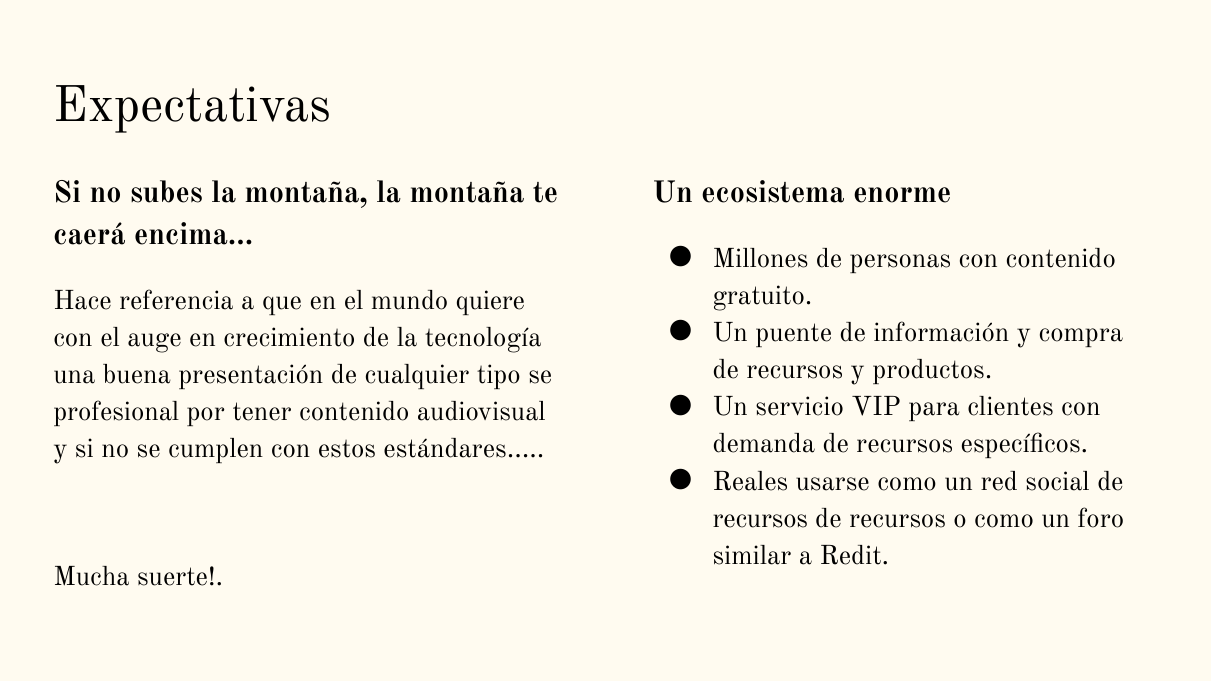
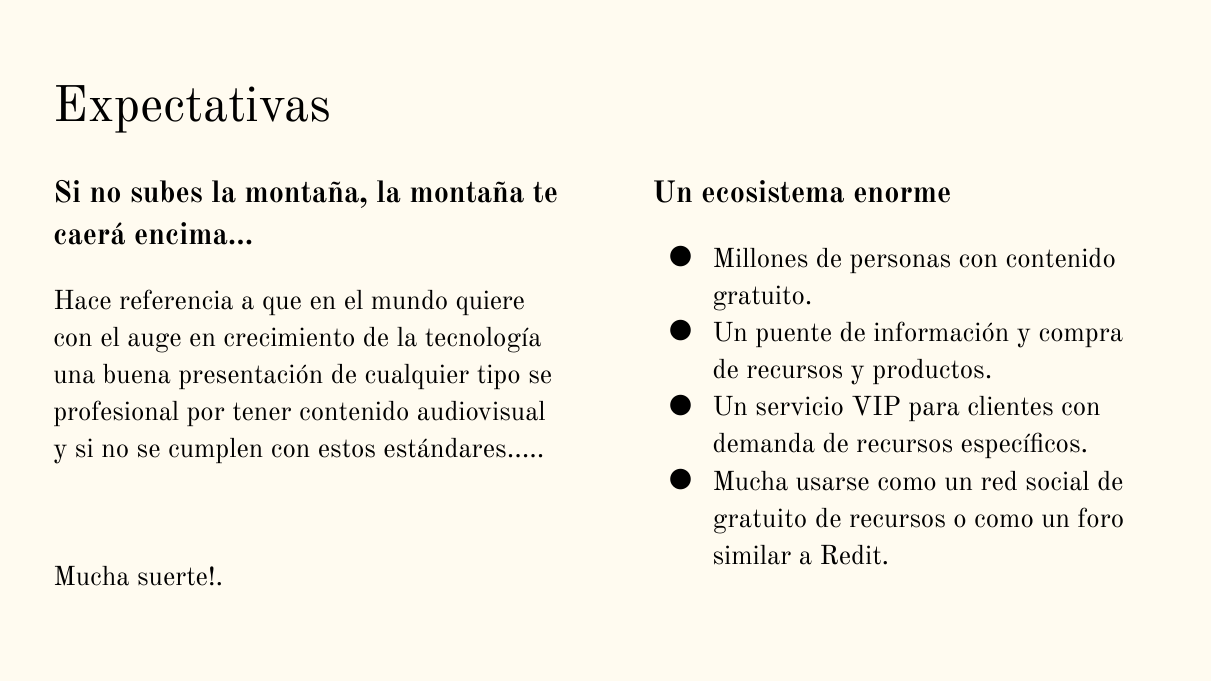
Reales at (750, 481): Reales -> Mucha
recursos at (760, 518): recursos -> gratuito
